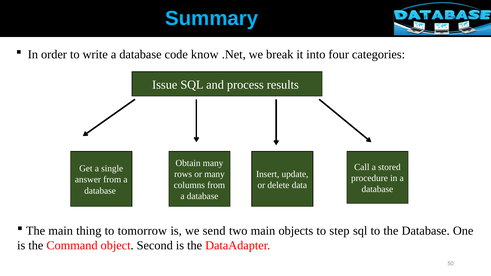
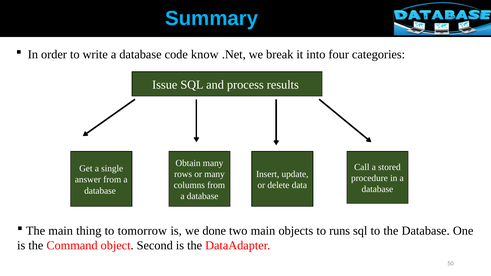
send: send -> done
step: step -> runs
